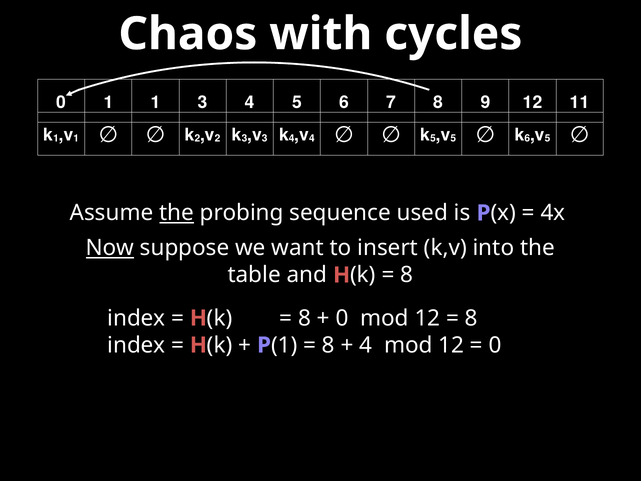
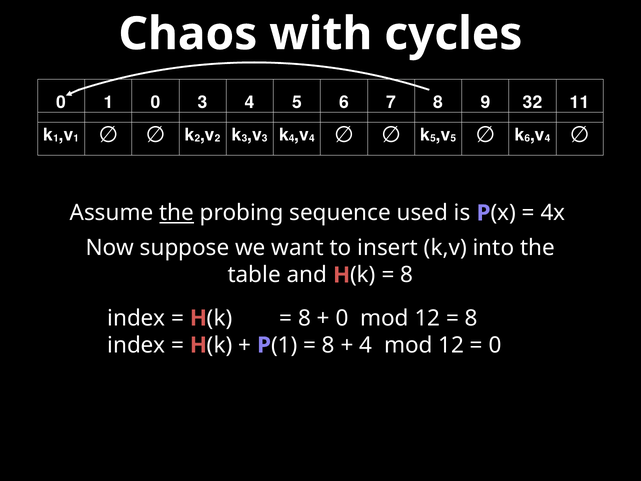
1 1: 1 -> 0
9 12: 12 -> 32
5 at (547, 138): 5 -> 4
Now underline: present -> none
